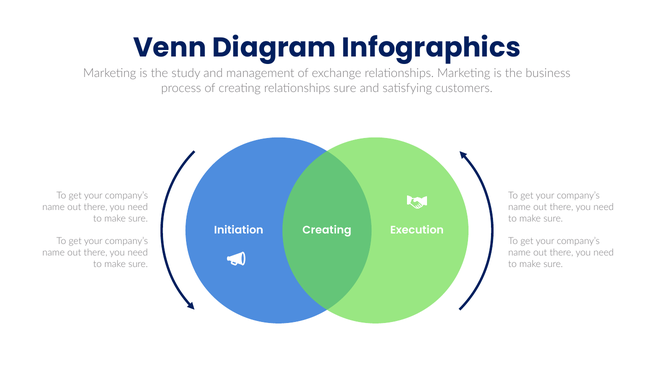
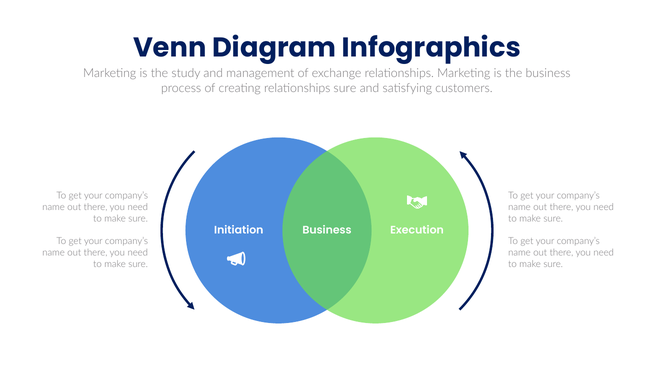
Initiation Creating: Creating -> Business
